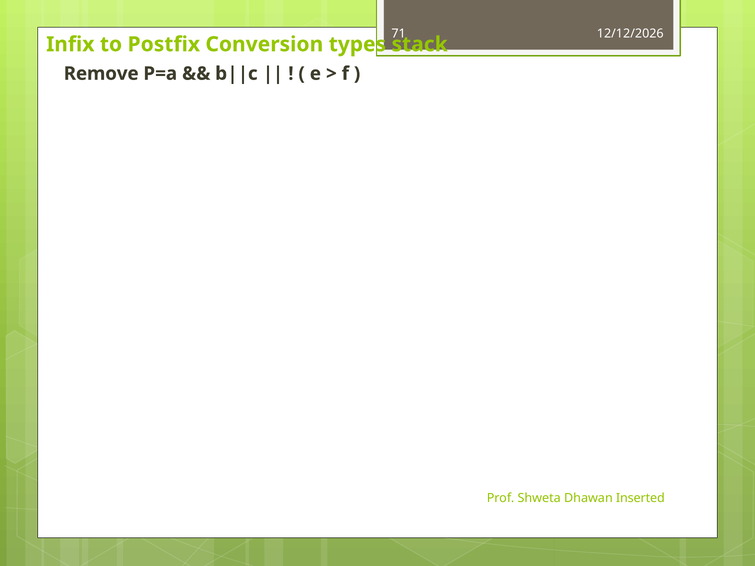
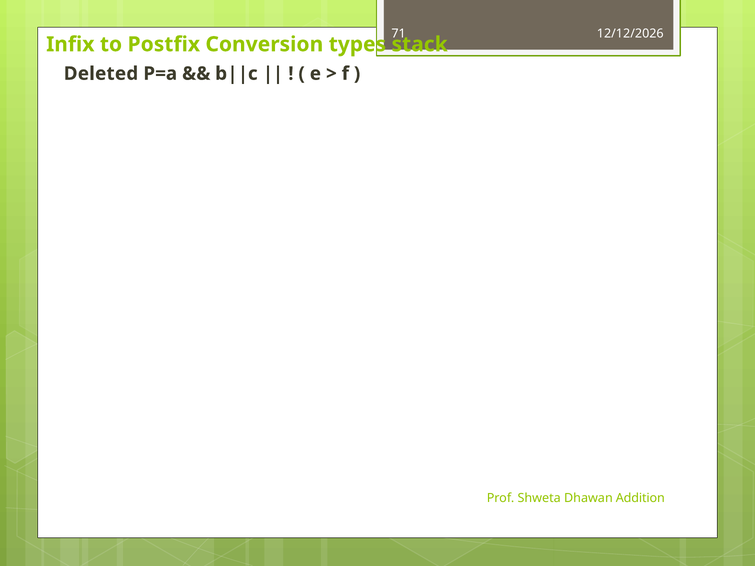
Remove: Remove -> Deleted
Inserted: Inserted -> Addition
